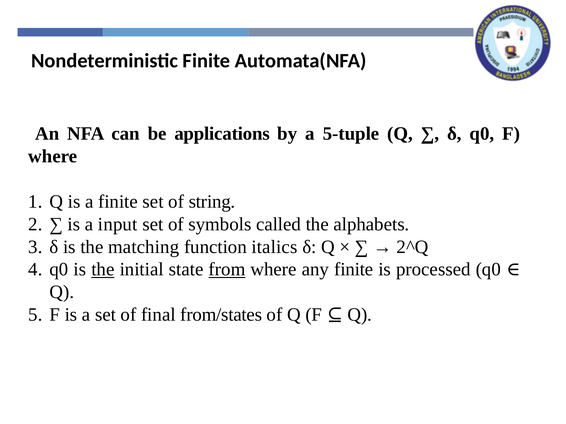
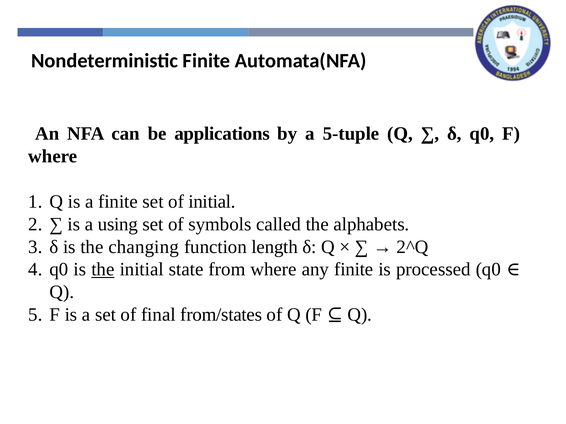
of string: string -> initial
input: input -> using
matching: matching -> changing
italics: italics -> length
from underline: present -> none
